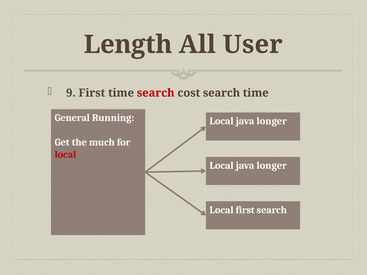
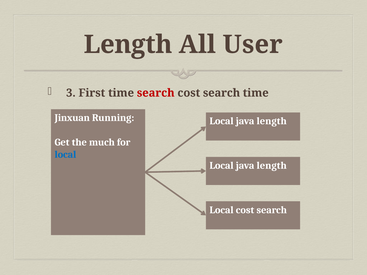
9: 9 -> 3
General: General -> Jinxuan
longer at (272, 121): longer -> length
local at (65, 155) colour: red -> blue
longer at (272, 166): longer -> length
Local first: first -> cost
